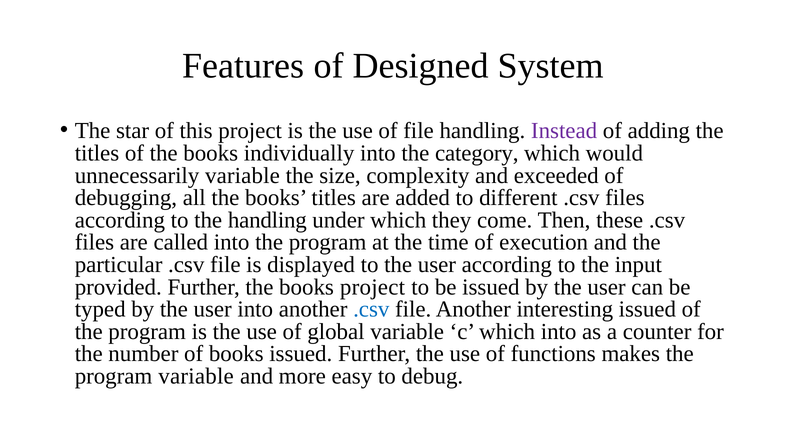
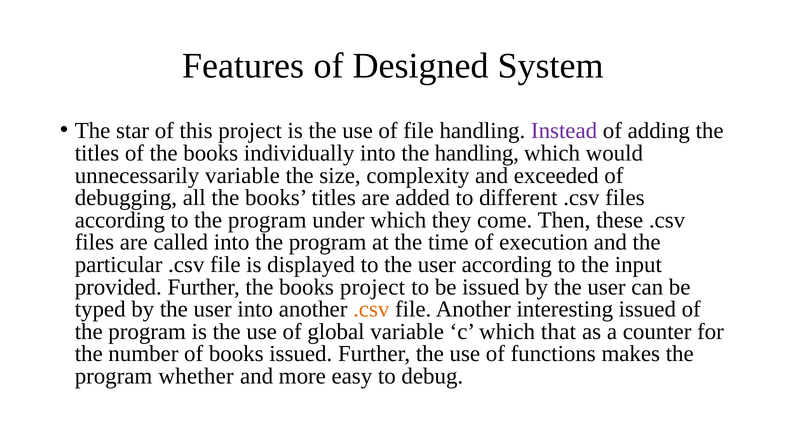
the category: category -> handling
to the handling: handling -> program
.csv at (371, 310) colour: blue -> orange
which into: into -> that
program variable: variable -> whether
